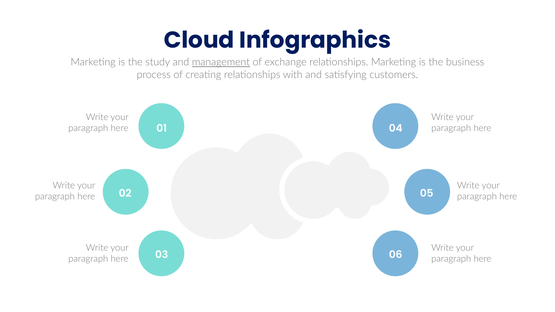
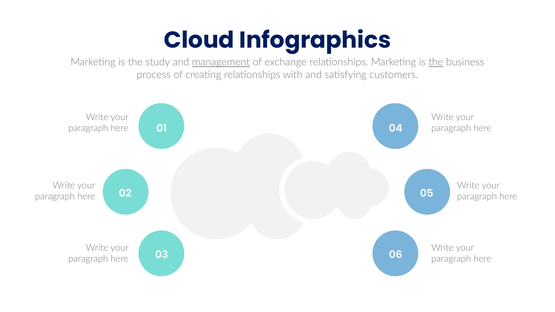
the at (436, 62) underline: none -> present
